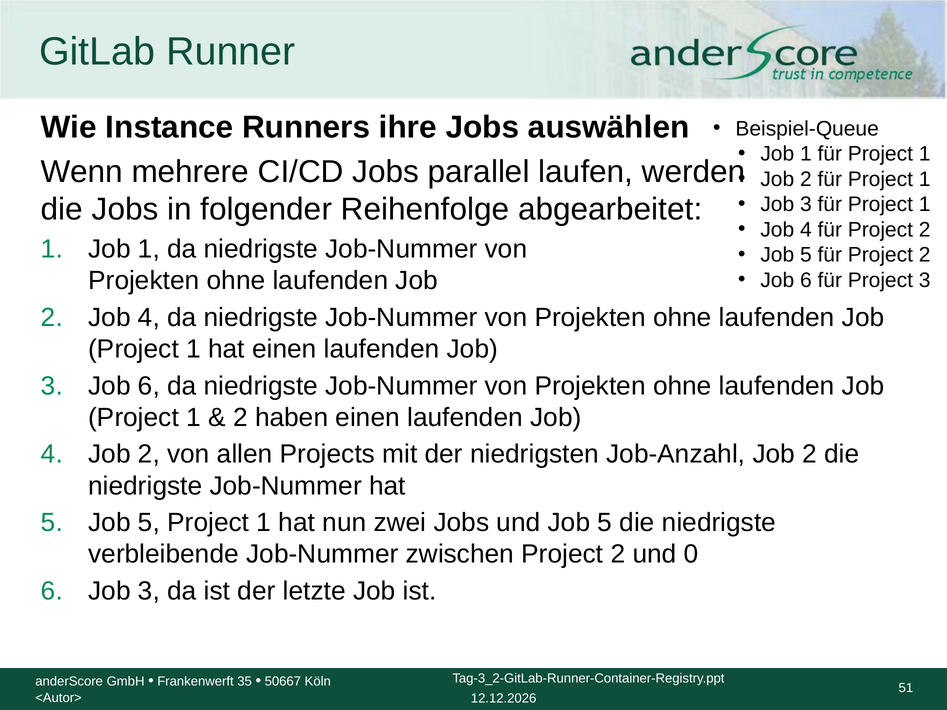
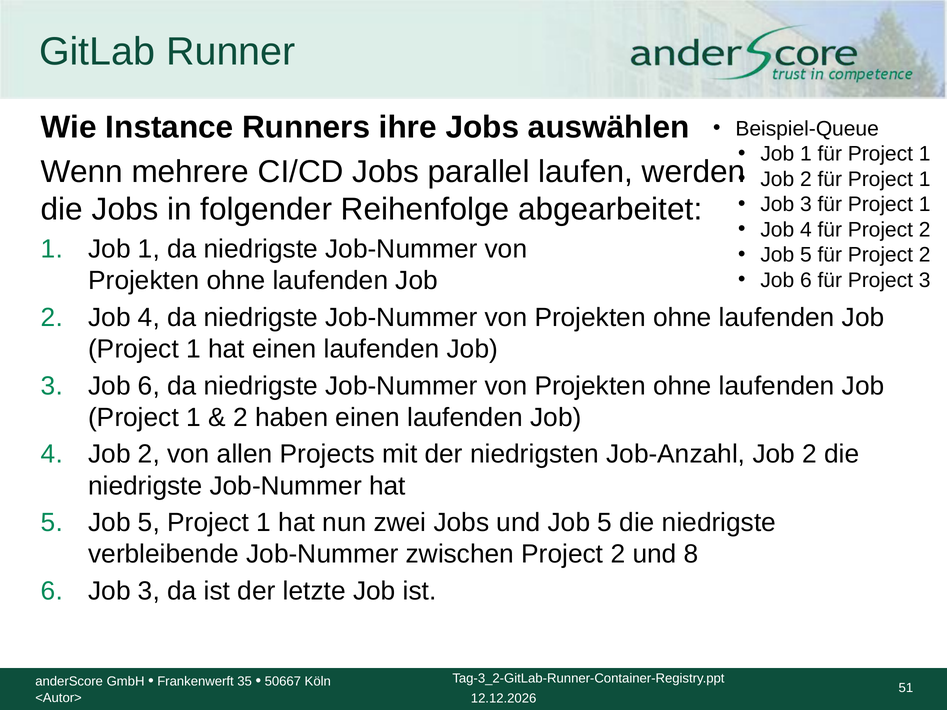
0: 0 -> 8
